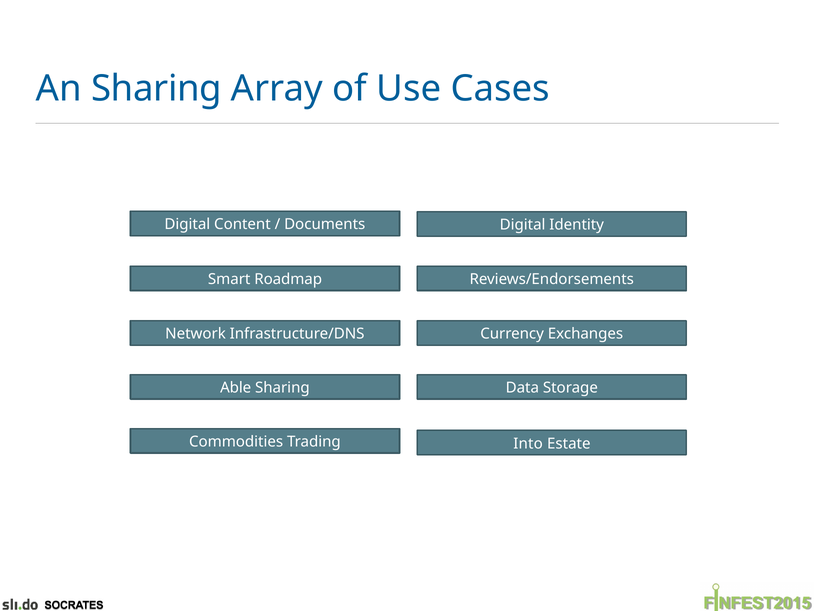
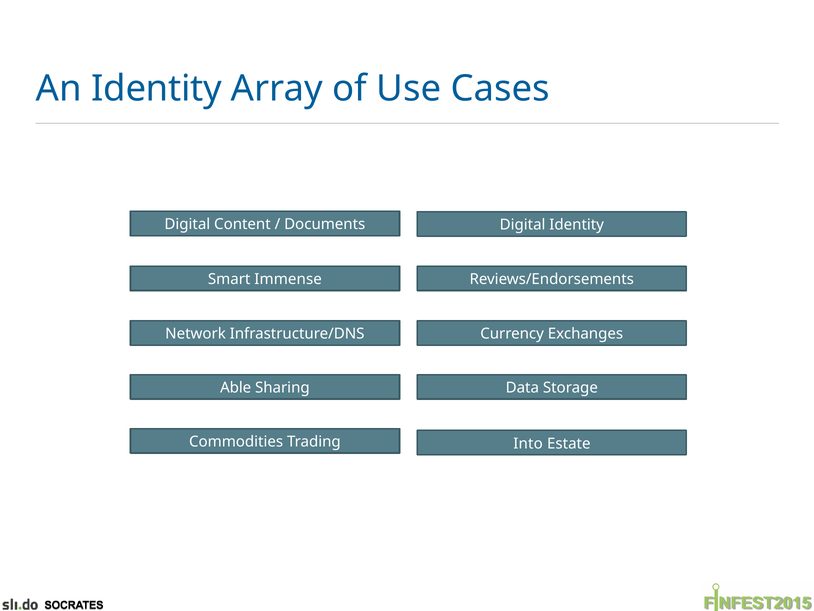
An Sharing: Sharing -> Identity
Roadmap: Roadmap -> Immense
